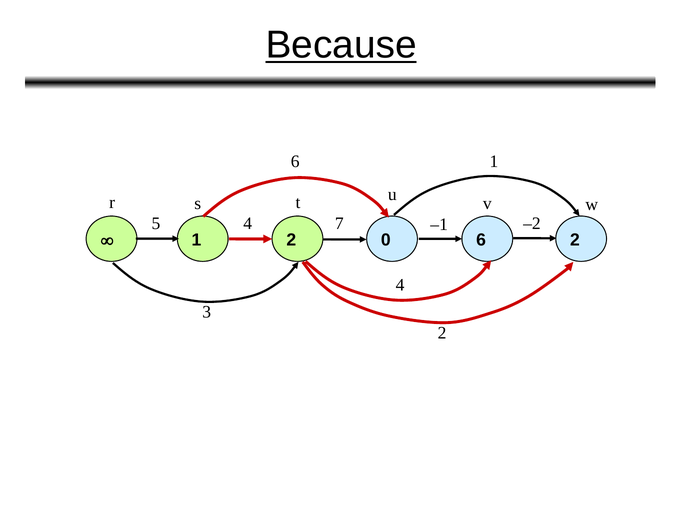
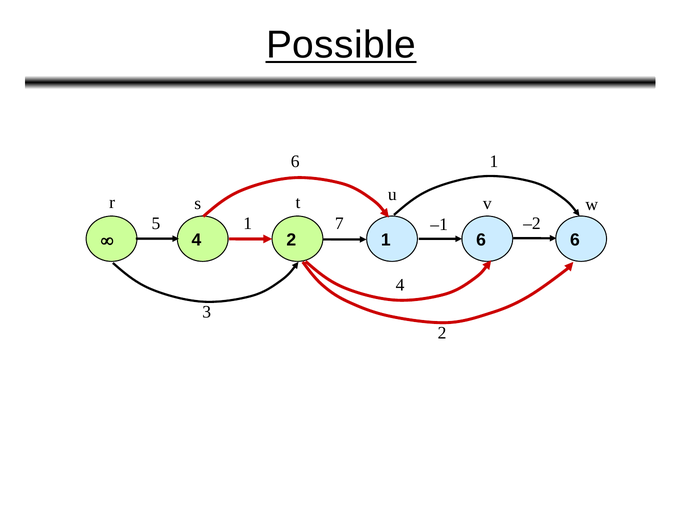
Because: Because -> Possible
5 4: 4 -> 1
1 at (196, 240): 1 -> 4
2 0: 0 -> 1
6 2: 2 -> 6
